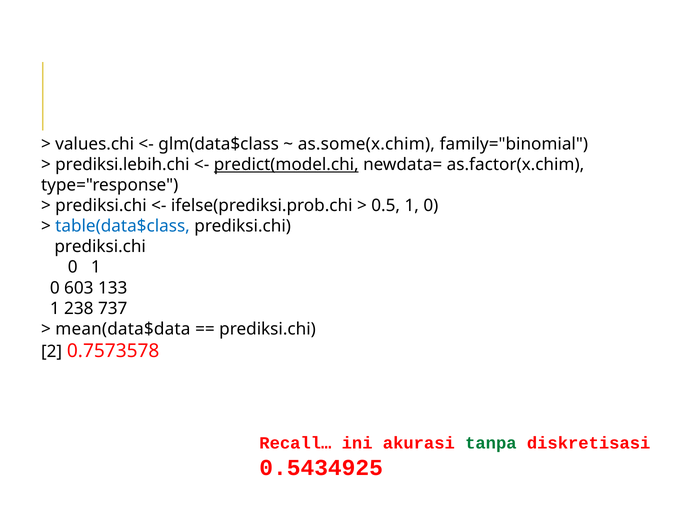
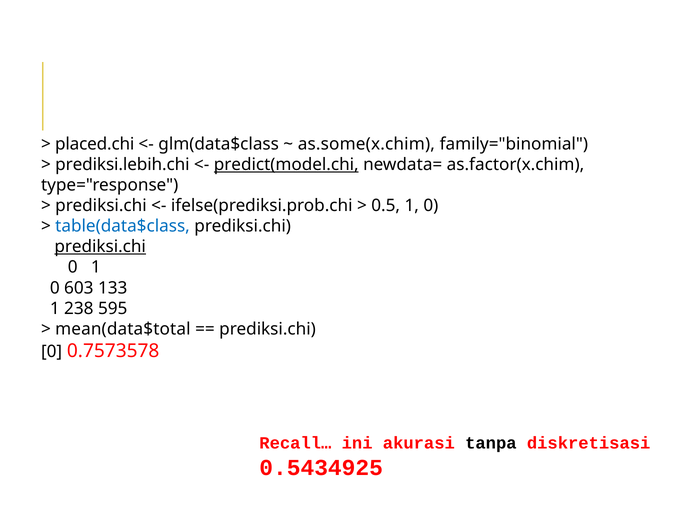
values.chi: values.chi -> placed.chi
prediksi.chi at (100, 247) underline: none -> present
737: 737 -> 595
mean(data$data: mean(data$data -> mean(data$total
2 at (52, 352): 2 -> 0
tanpa colour: green -> black
